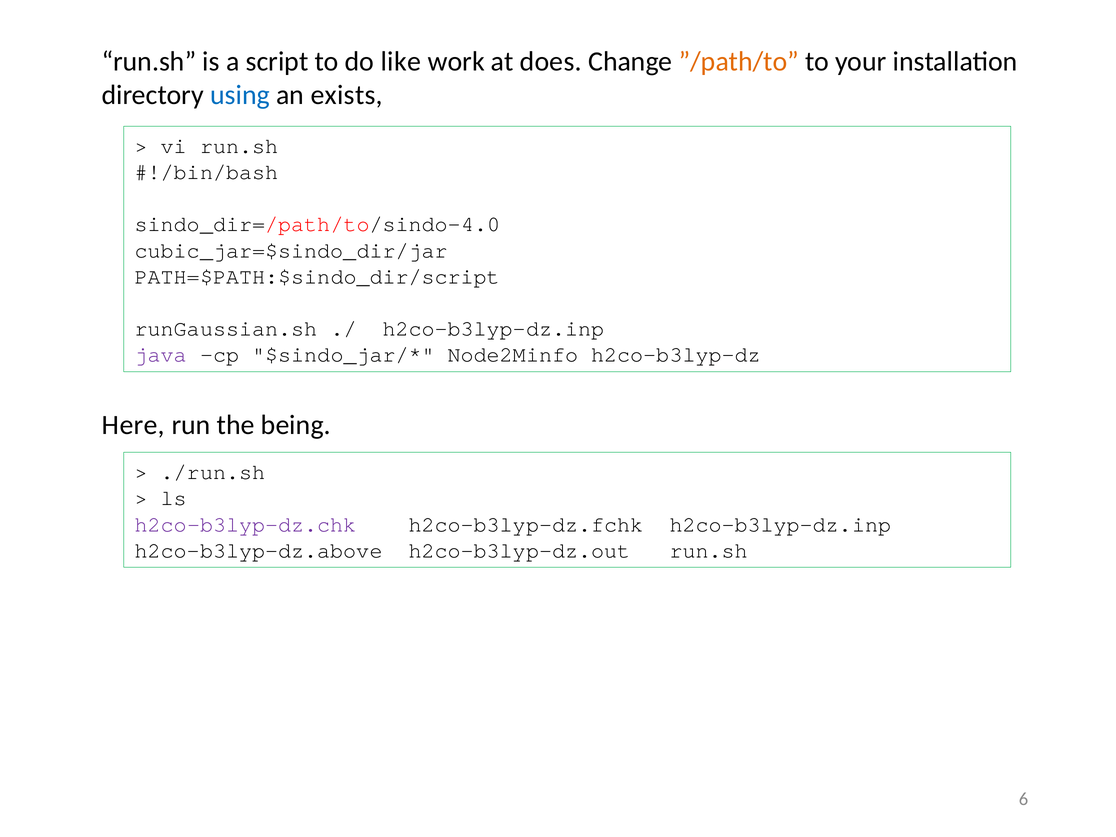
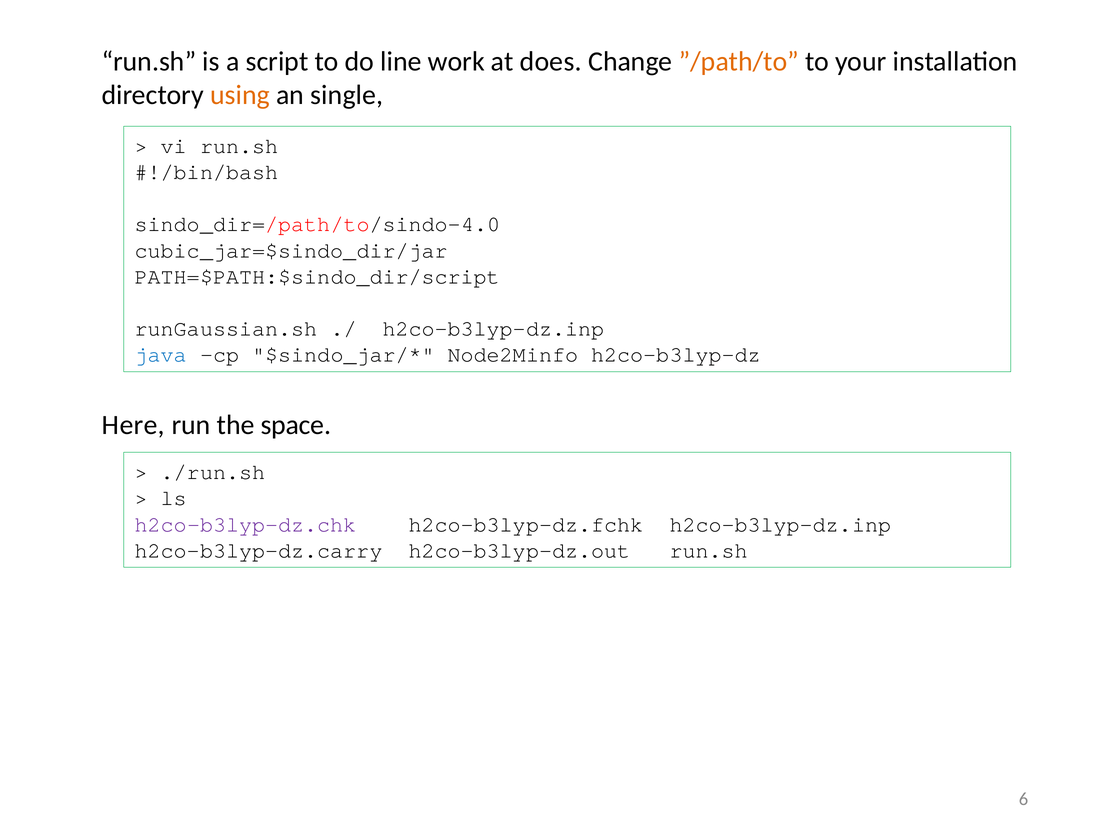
like: like -> line
using colour: blue -> orange
exists: exists -> single
java colour: purple -> blue
being: being -> space
h2co-b3lyp-dz.above: h2co-b3lyp-dz.above -> h2co-b3lyp-dz.carry
